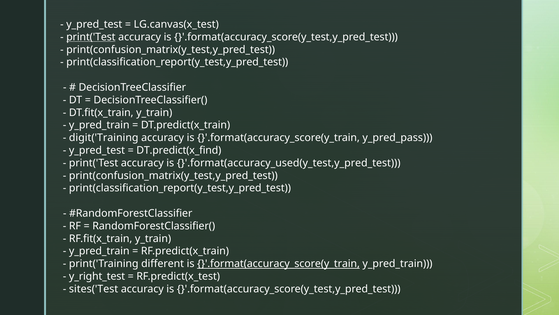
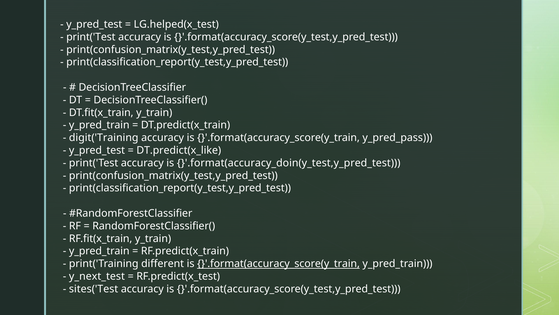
LG.canvas(x_test: LG.canvas(x_test -> LG.helped(x_test
print('Test at (91, 37) underline: present -> none
DT.predict(x_find: DT.predict(x_find -> DT.predict(x_like
}'.format(accuracy_used(y_test,y_pred_test: }'.format(accuracy_used(y_test,y_pred_test -> }'.format(accuracy_doin(y_test,y_pred_test
y_right_test: y_right_test -> y_next_test
